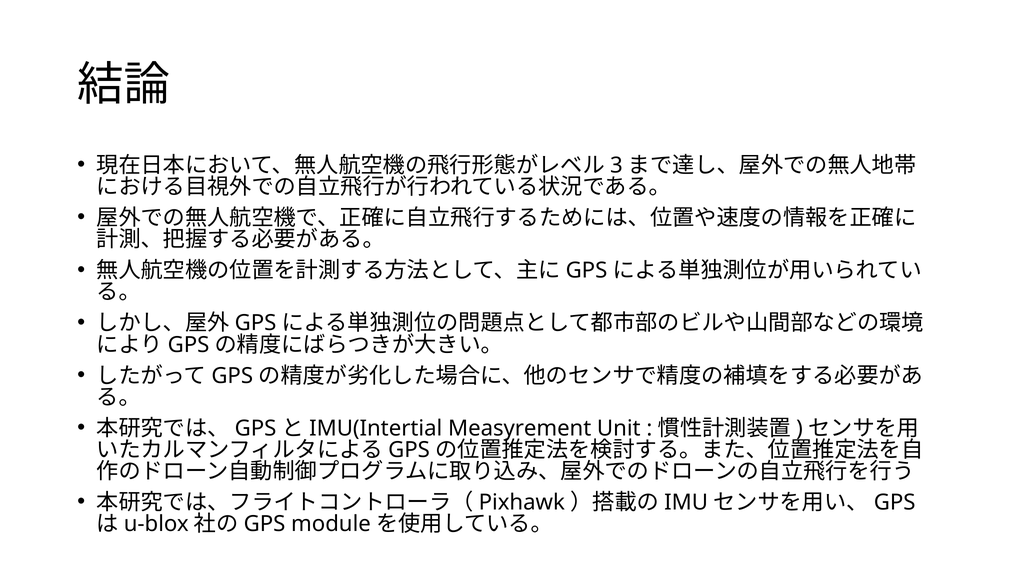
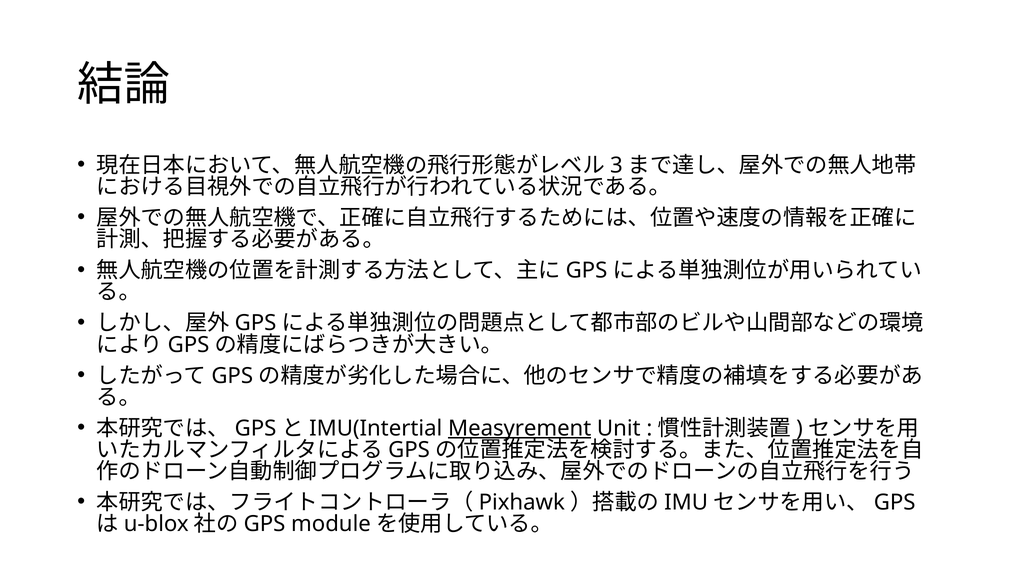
Measyrement underline: none -> present
